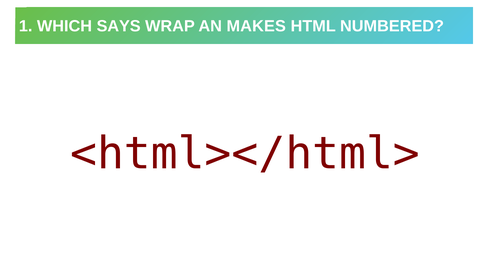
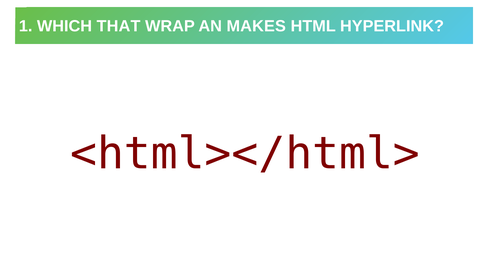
SAYS: SAYS -> THAT
NUMBERED: NUMBERED -> HYPERLINK
